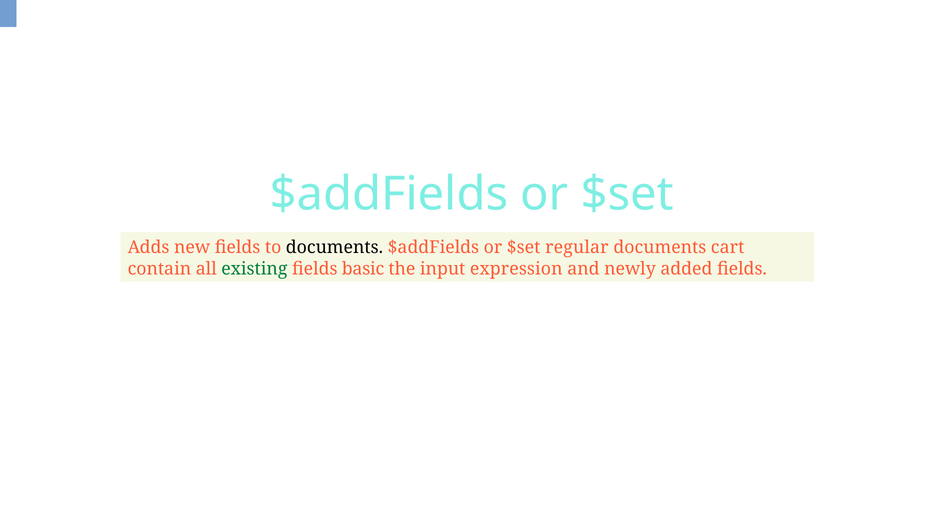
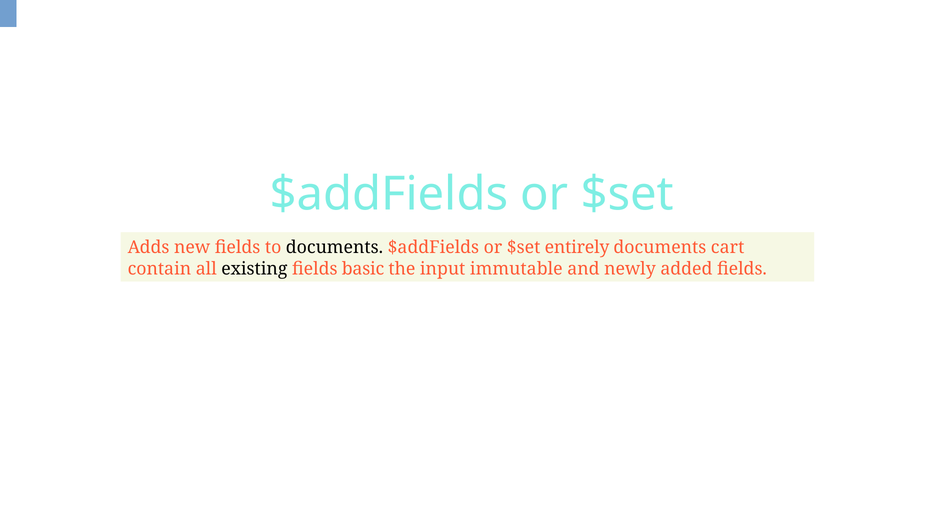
regular: regular -> entirely
existing colour: green -> black
expression: expression -> immutable
